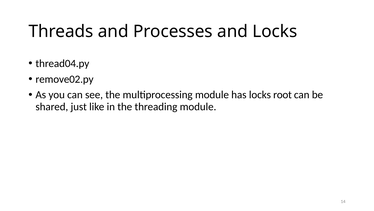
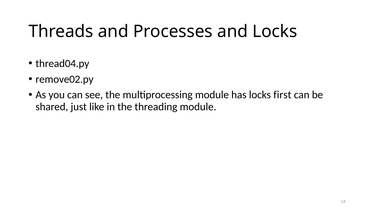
root: root -> first
